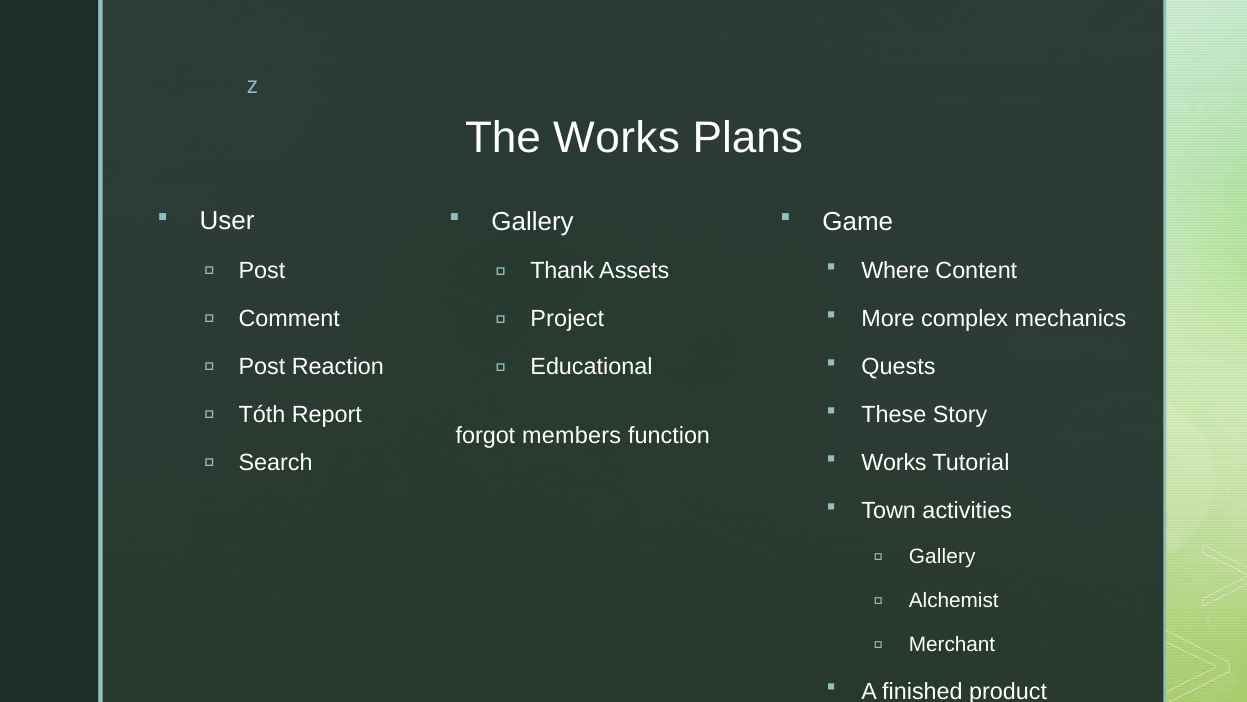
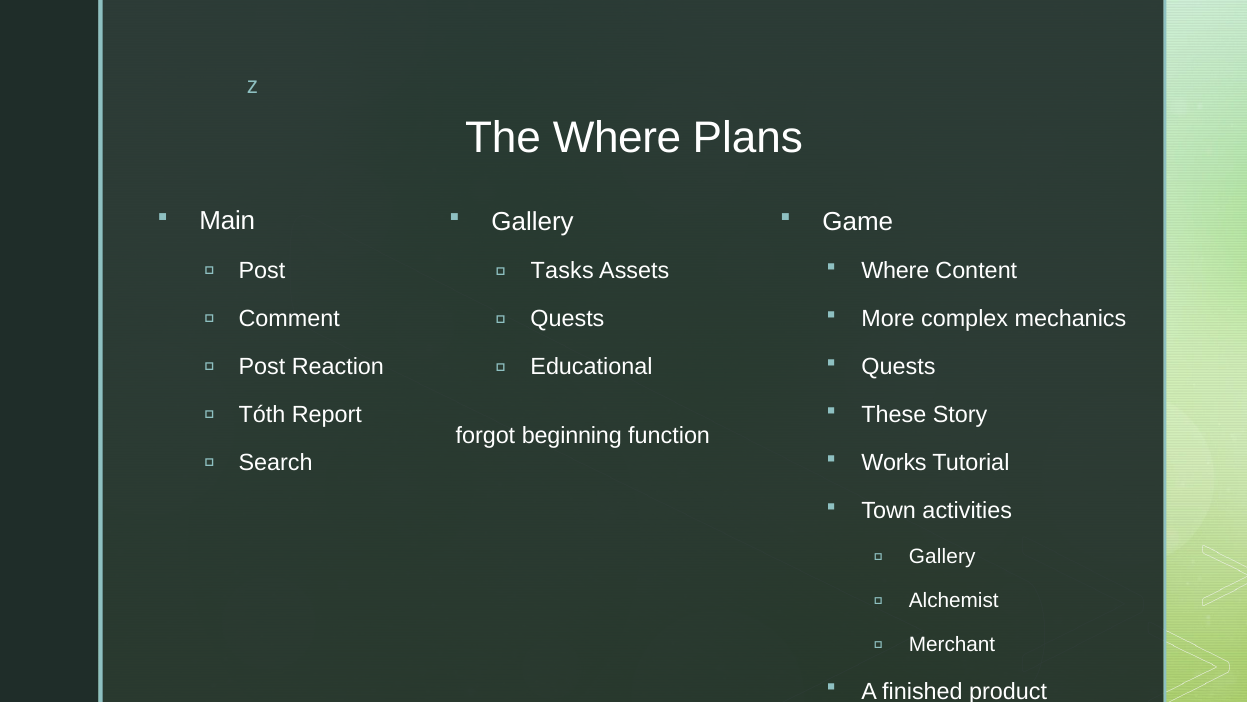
The Works: Works -> Where
User: User -> Main
Thank: Thank -> Tasks
Project at (567, 319): Project -> Quests
members: members -> beginning
